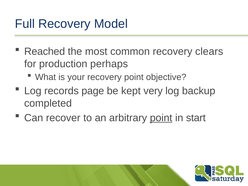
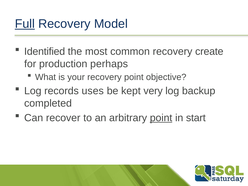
Full underline: none -> present
Reached: Reached -> Identified
clears: clears -> create
page: page -> uses
